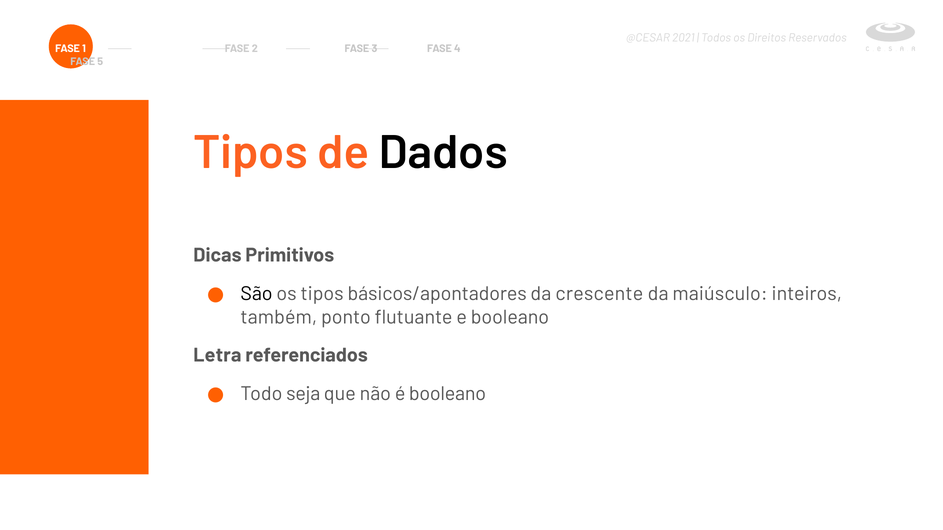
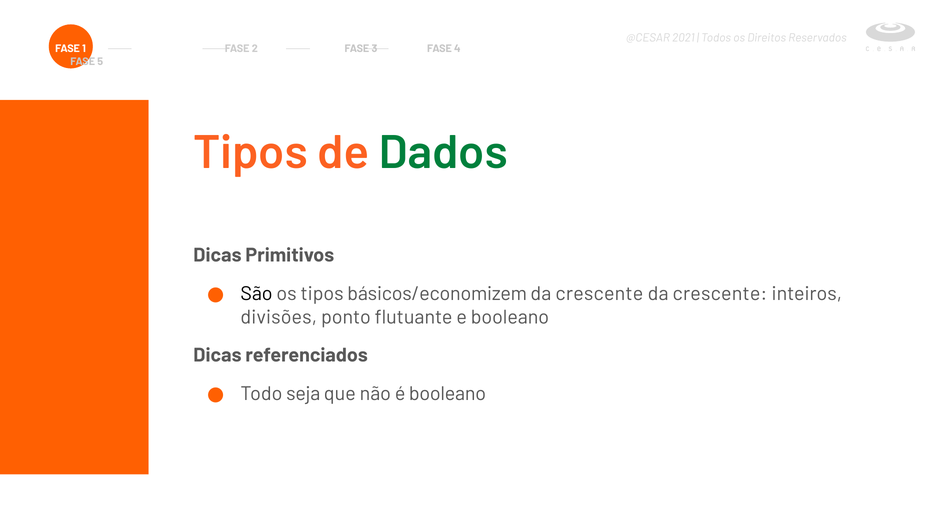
Dados colour: black -> green
básicos/apontadores: básicos/apontadores -> básicos/economizem
maiúsculo at (720, 294): maiúsculo -> crescente
também: também -> divisões
Letra at (217, 356): Letra -> Dicas
